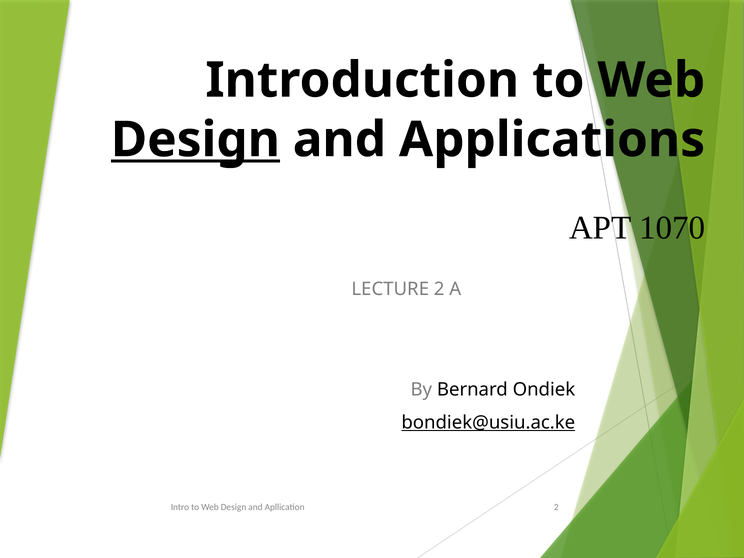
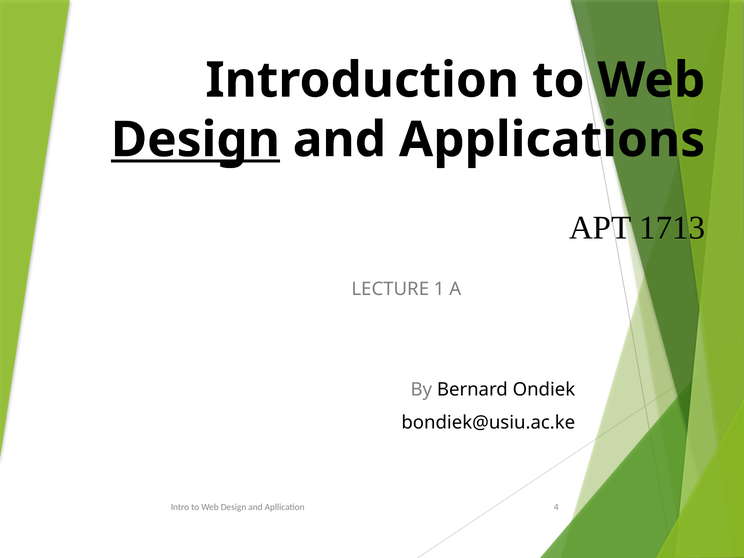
1070: 1070 -> 1713
LECTURE 2: 2 -> 1
bondiek@usiu.ac.ke underline: present -> none
Apllication 2: 2 -> 4
